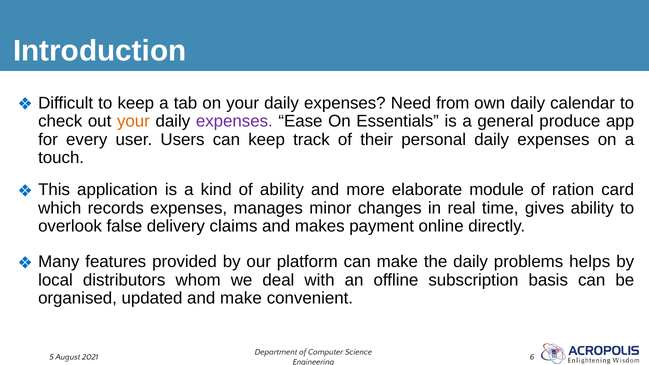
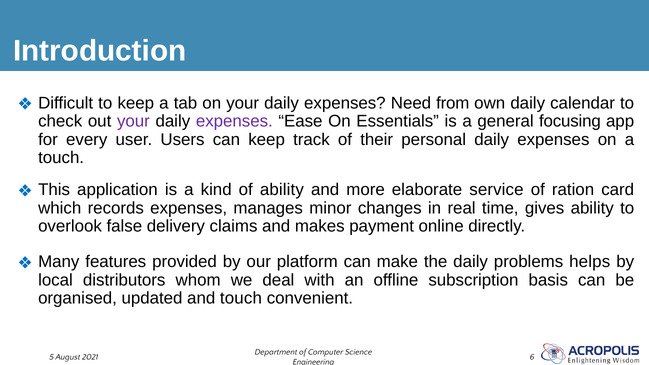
your at (133, 121) colour: orange -> purple
produce: produce -> focusing
module: module -> service
and make: make -> touch
